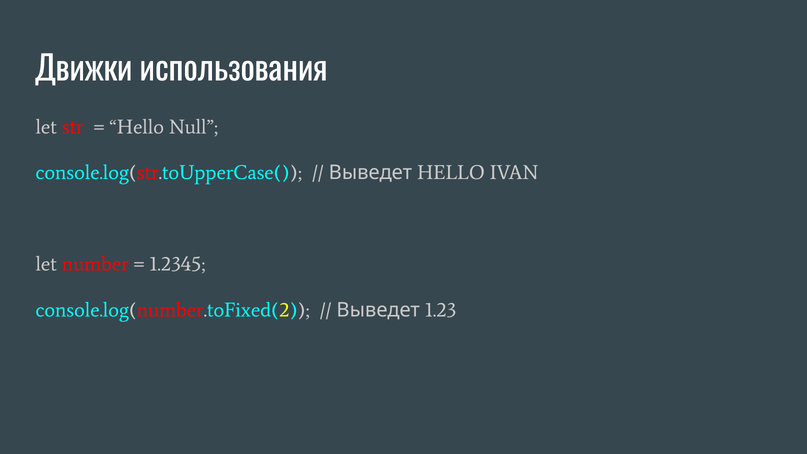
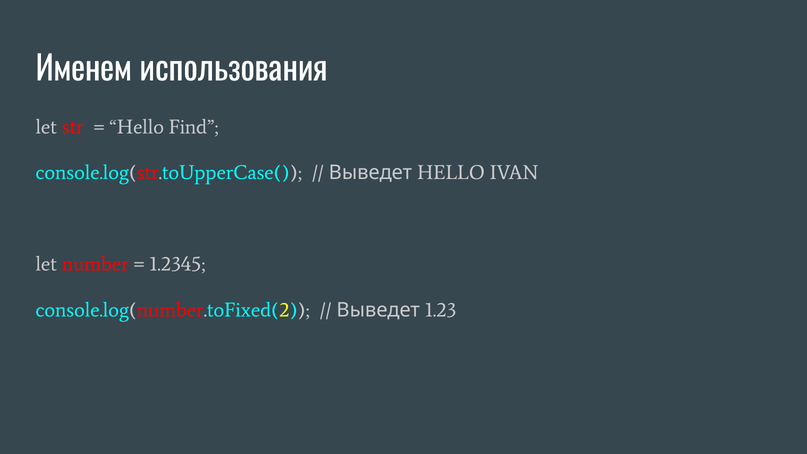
Движки: Движки -> Именем
Null: Null -> Find
